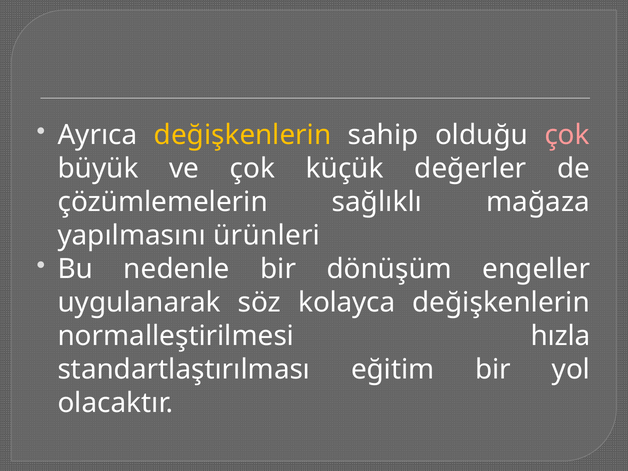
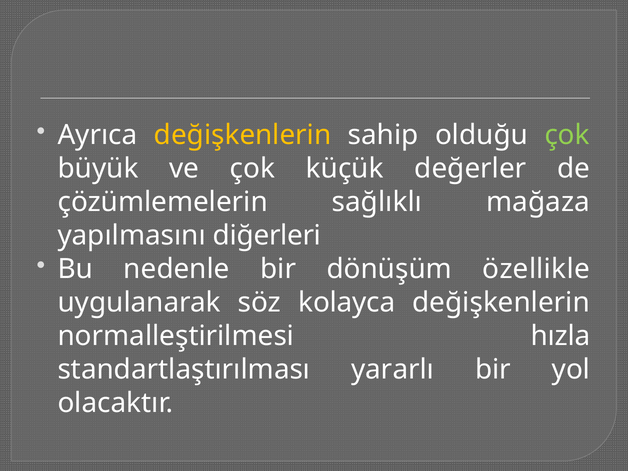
çok at (567, 135) colour: pink -> light green
ürünleri: ürünleri -> diğerleri
engeller: engeller -> özellikle
eğitim: eğitim -> yararlı
